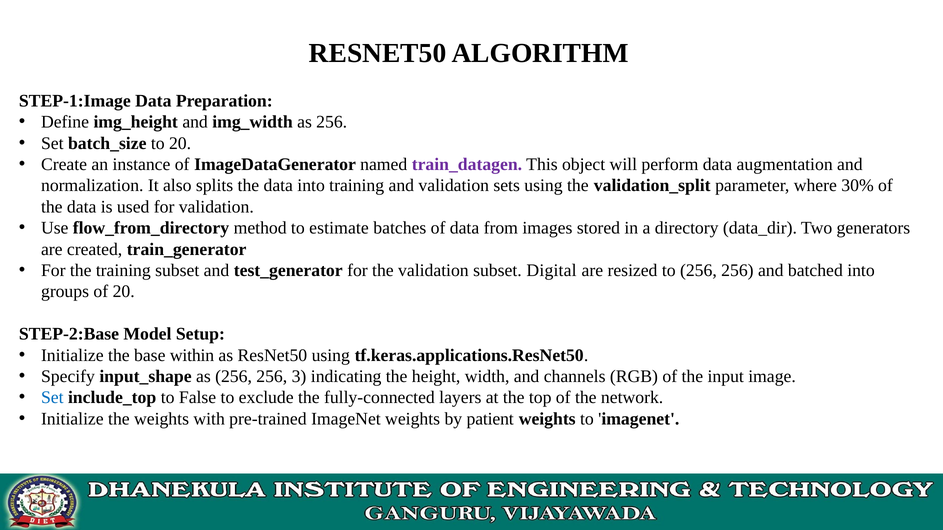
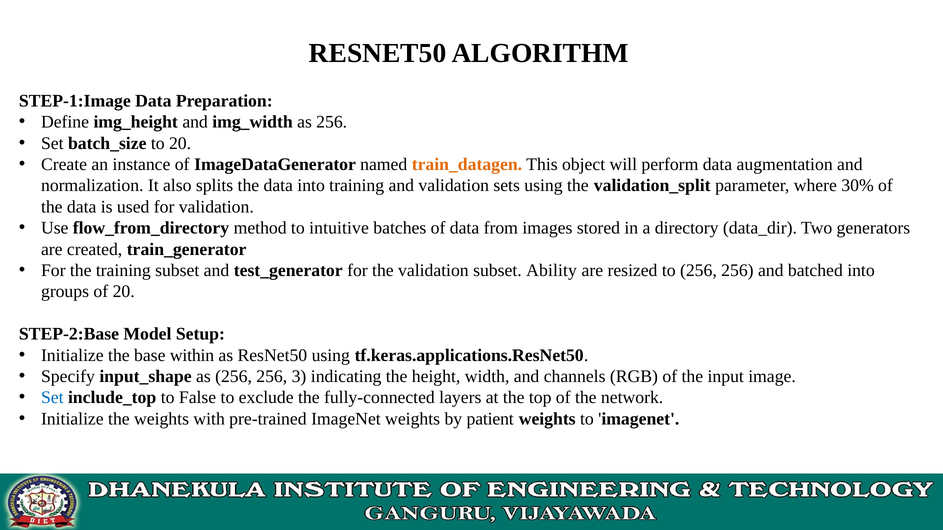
train_datagen colour: purple -> orange
estimate: estimate -> intuitive
Digital: Digital -> Ability
